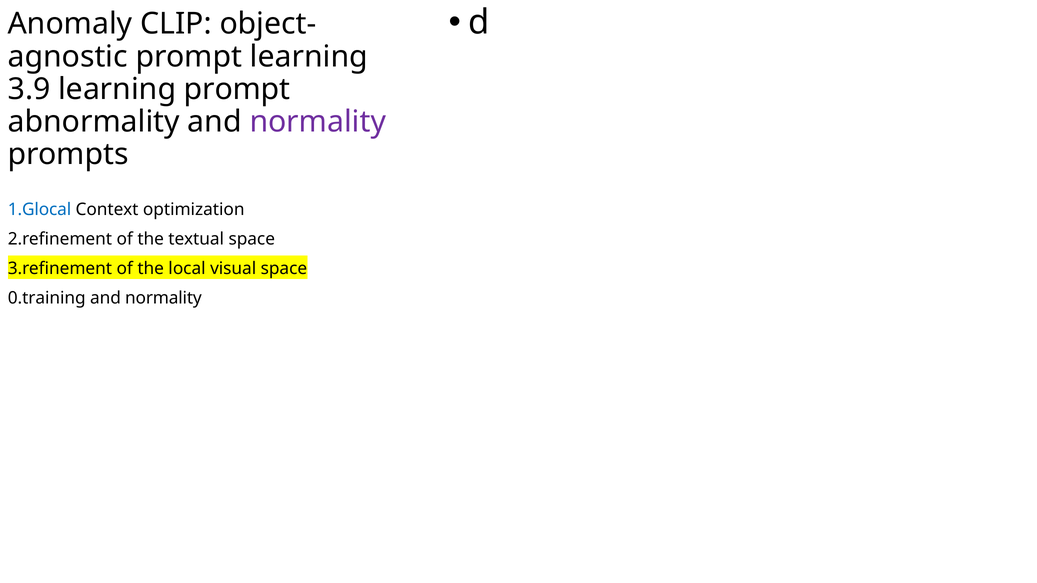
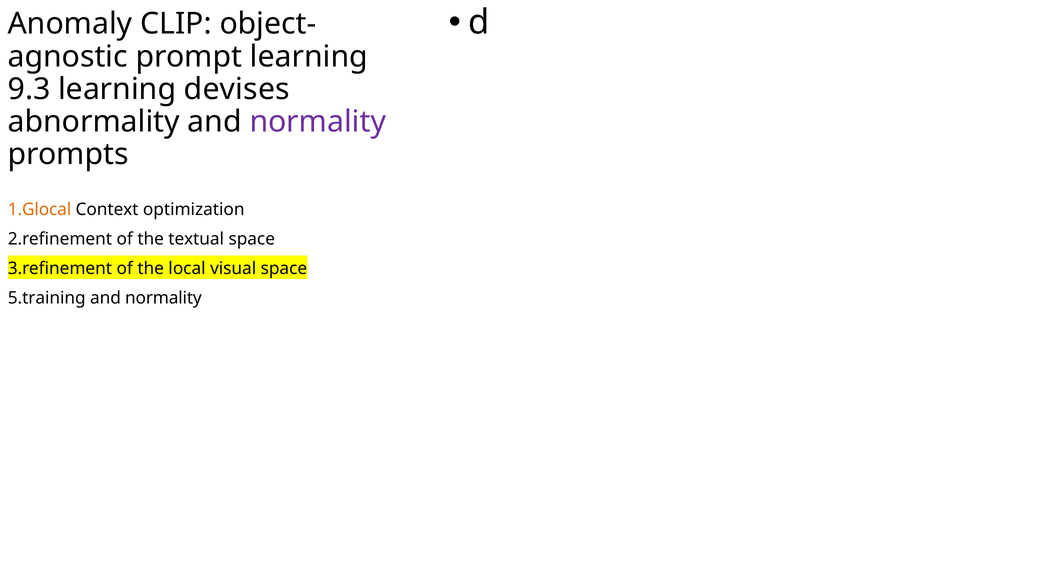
3.9: 3.9 -> 9.3
learning prompt: prompt -> devises
1.Glocal colour: blue -> orange
0.training: 0.training -> 5.training
